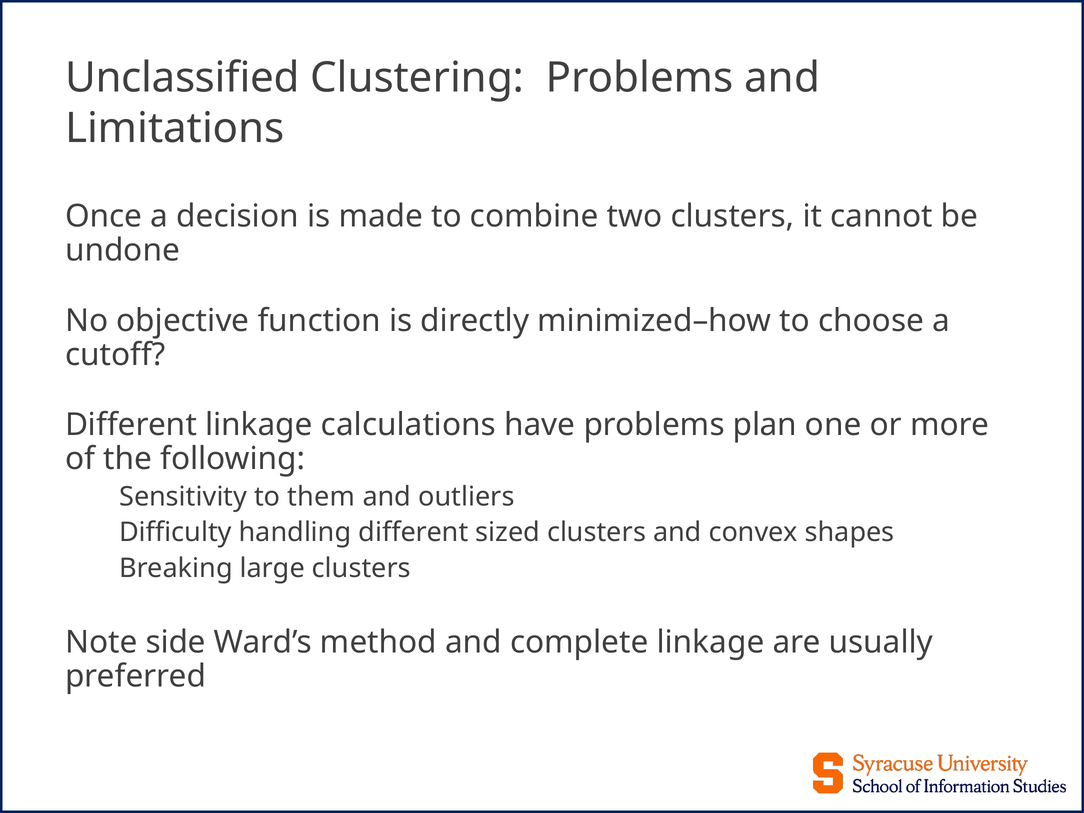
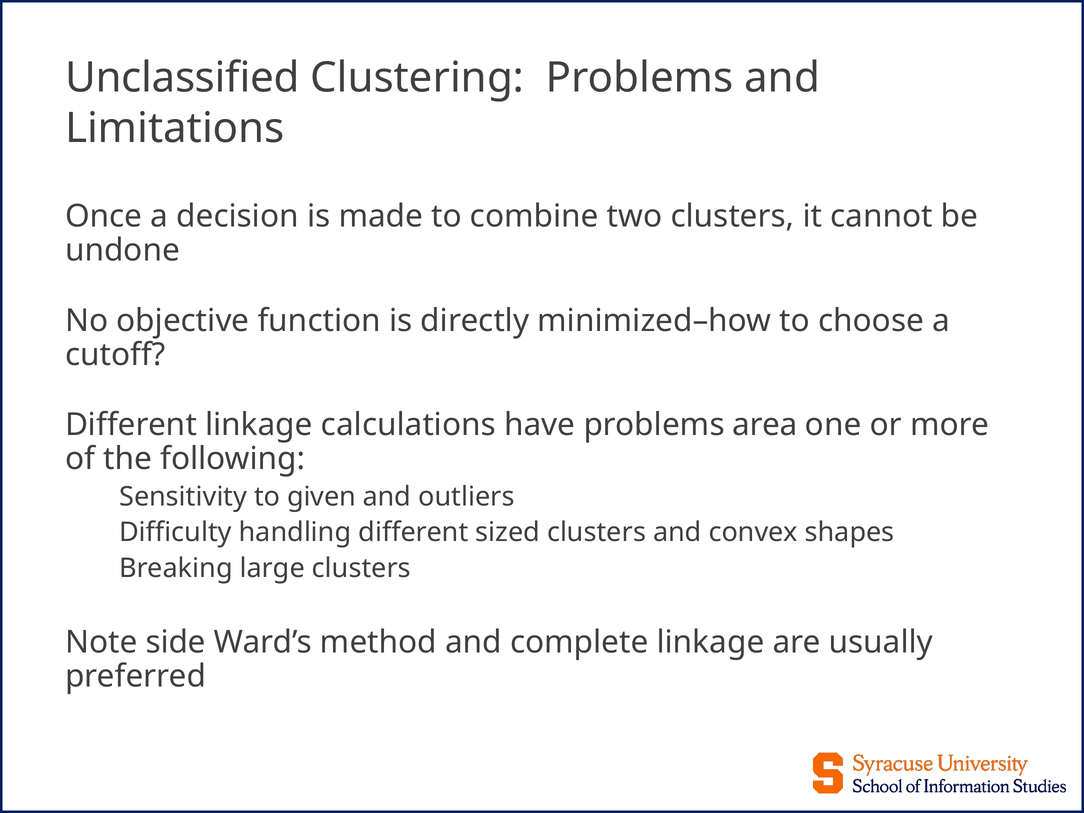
plan: plan -> area
them: them -> given
